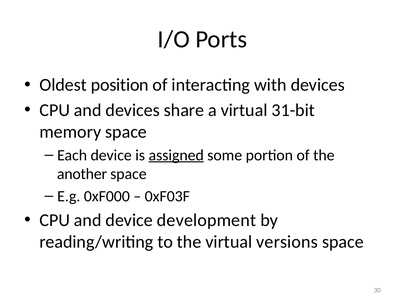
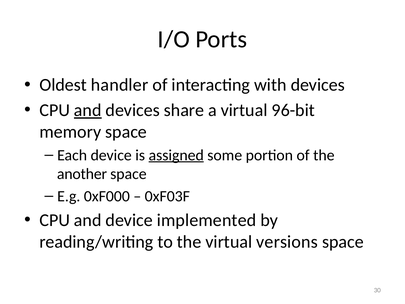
position: position -> handler
and at (88, 110) underline: none -> present
31-bit: 31-bit -> 96-bit
development: development -> implemented
